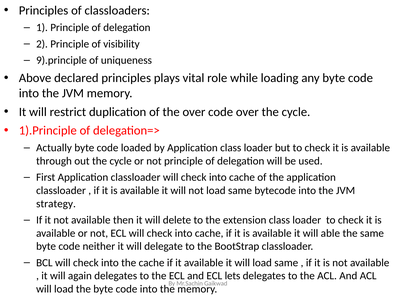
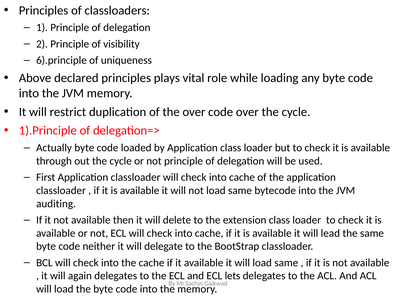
9).principle: 9).principle -> 6).principle
strategy: strategy -> auditing
able: able -> lead
